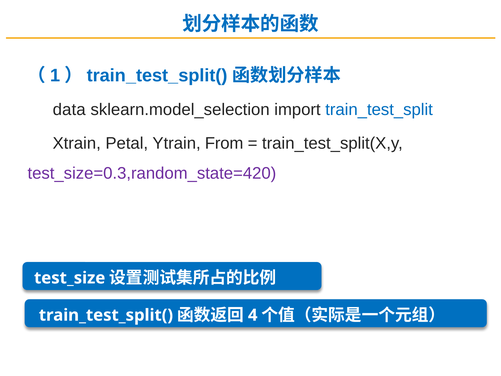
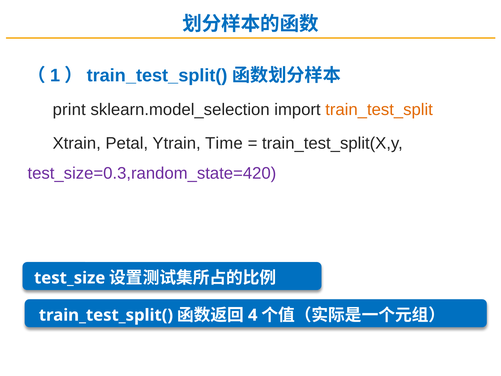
data: data -> print
train_test_split colour: blue -> orange
From: From -> Time
